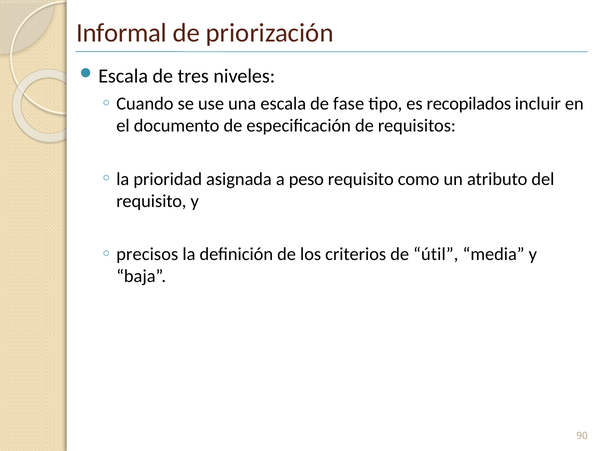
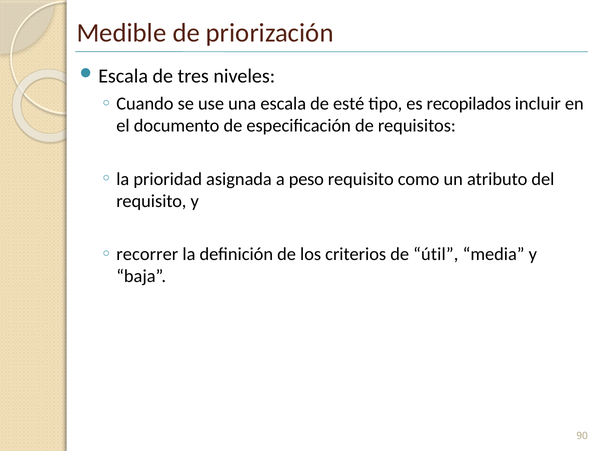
Informal: Informal -> Medible
fase: fase -> esté
precisos: precisos -> recorrer
